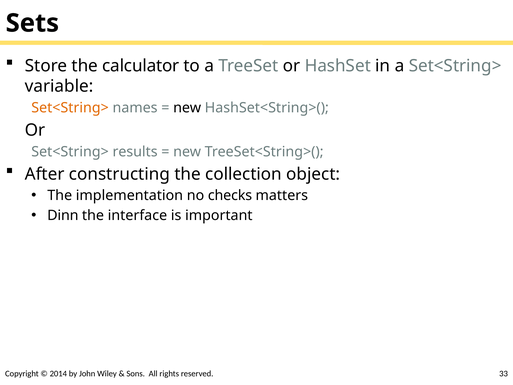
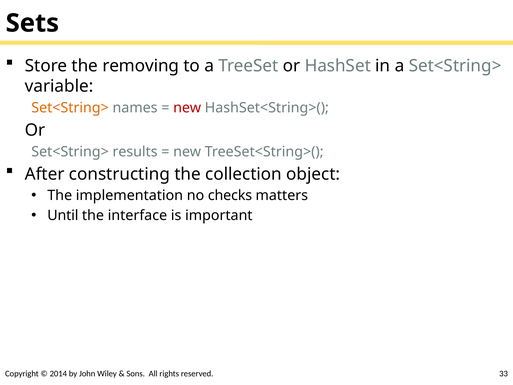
calculator: calculator -> removing
new at (187, 108) colour: black -> red
Dinn: Dinn -> Until
